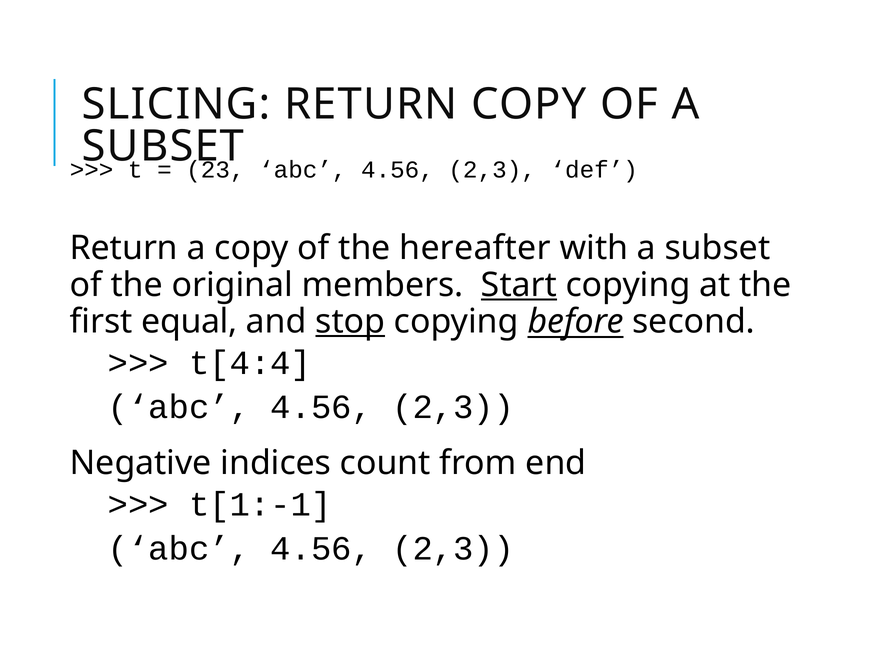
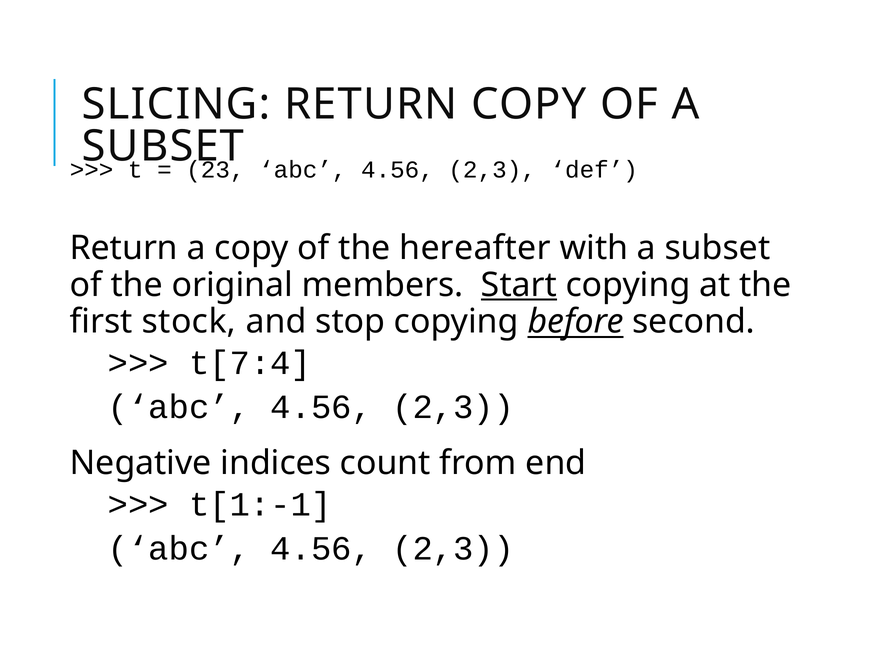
equal: equal -> stock
stop underline: present -> none
t[4:4: t[4:4 -> t[7:4
